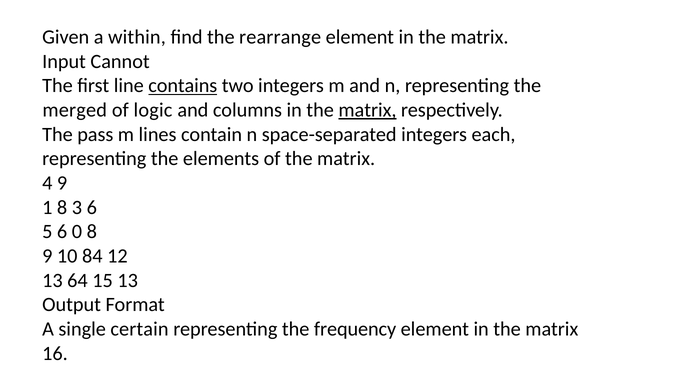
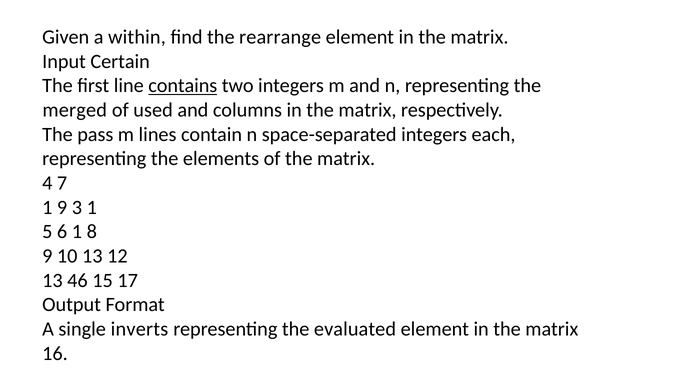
Cannot: Cannot -> Certain
logic: logic -> used
matrix at (367, 110) underline: present -> none
4 9: 9 -> 7
1 8: 8 -> 9
3 6: 6 -> 1
6 0: 0 -> 1
10 84: 84 -> 13
64: 64 -> 46
15 13: 13 -> 17
certain: certain -> inverts
frequency: frequency -> evaluated
